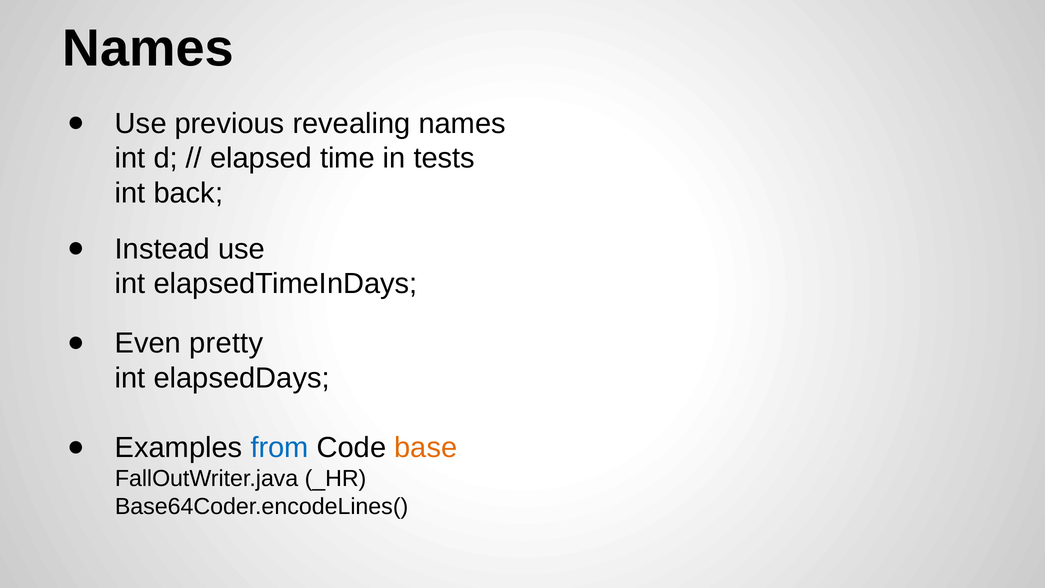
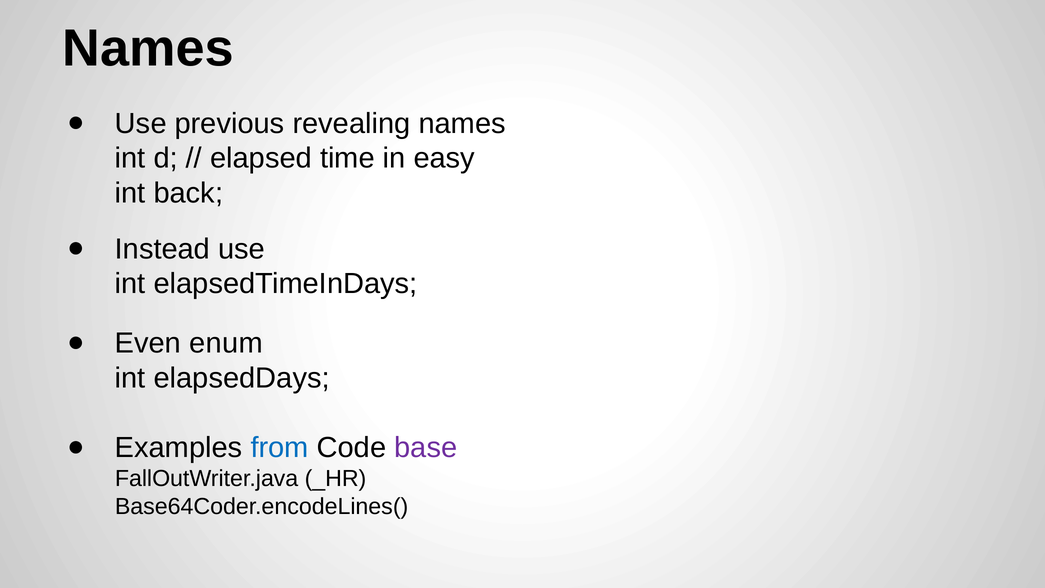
tests: tests -> easy
pretty: pretty -> enum
base colour: orange -> purple
